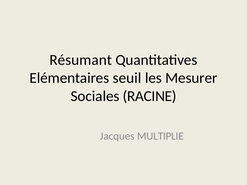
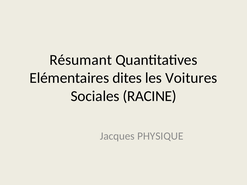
seuil: seuil -> dites
Mesurer: Mesurer -> Voitures
MULTIPLIE: MULTIPLIE -> PHYSIQUE
